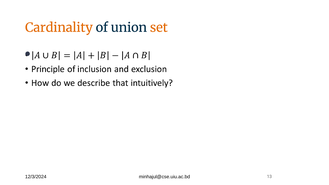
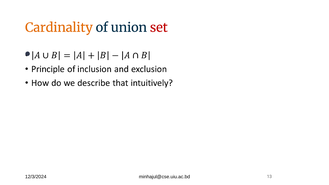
set colour: orange -> red
